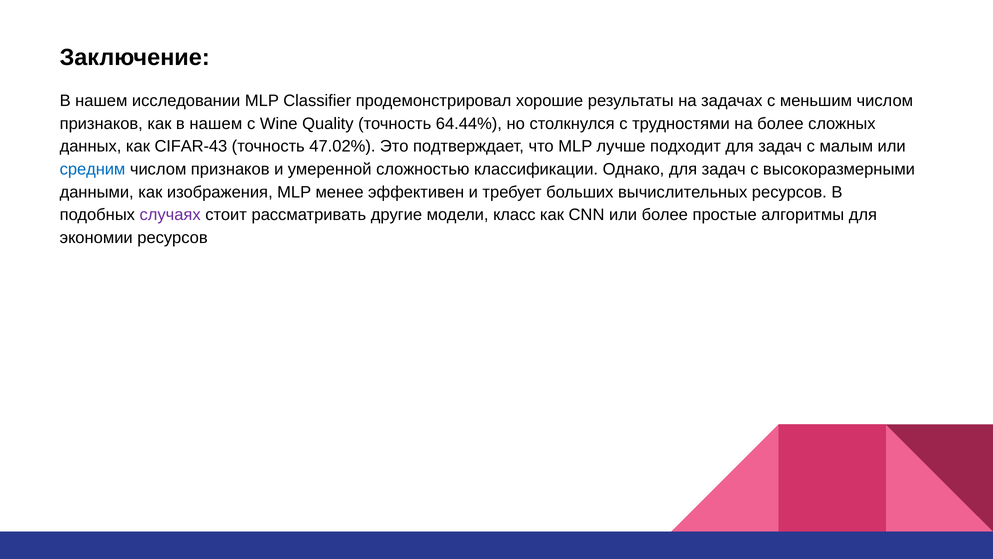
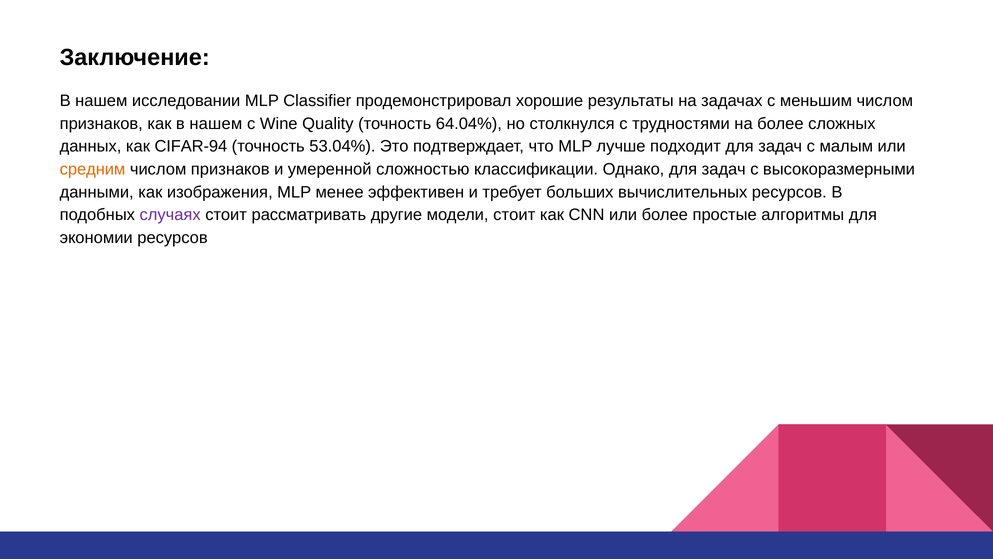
64.44%: 64.44% -> 64.04%
CIFAR-43: CIFAR-43 -> CIFAR-94
47.02%: 47.02% -> 53.04%
средним colour: blue -> orange
модели класс: класс -> стоит
